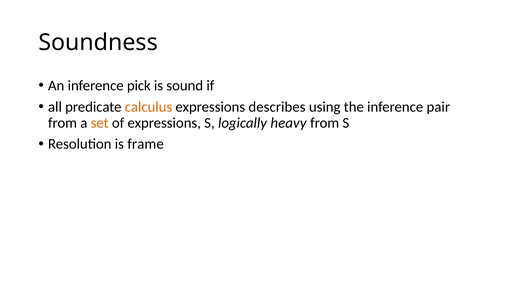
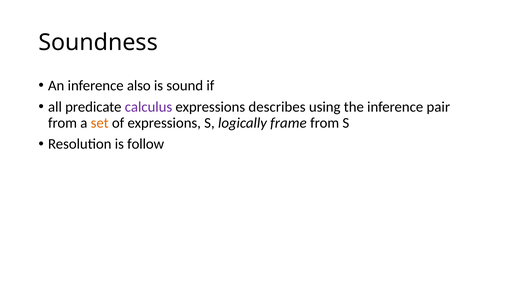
pick: pick -> also
calculus colour: orange -> purple
heavy: heavy -> frame
frame: frame -> follow
